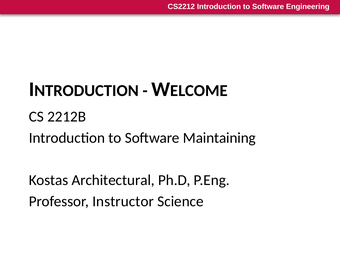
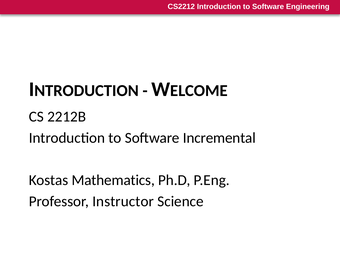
Maintaining: Maintaining -> Incremental
Architectural: Architectural -> Mathematics
